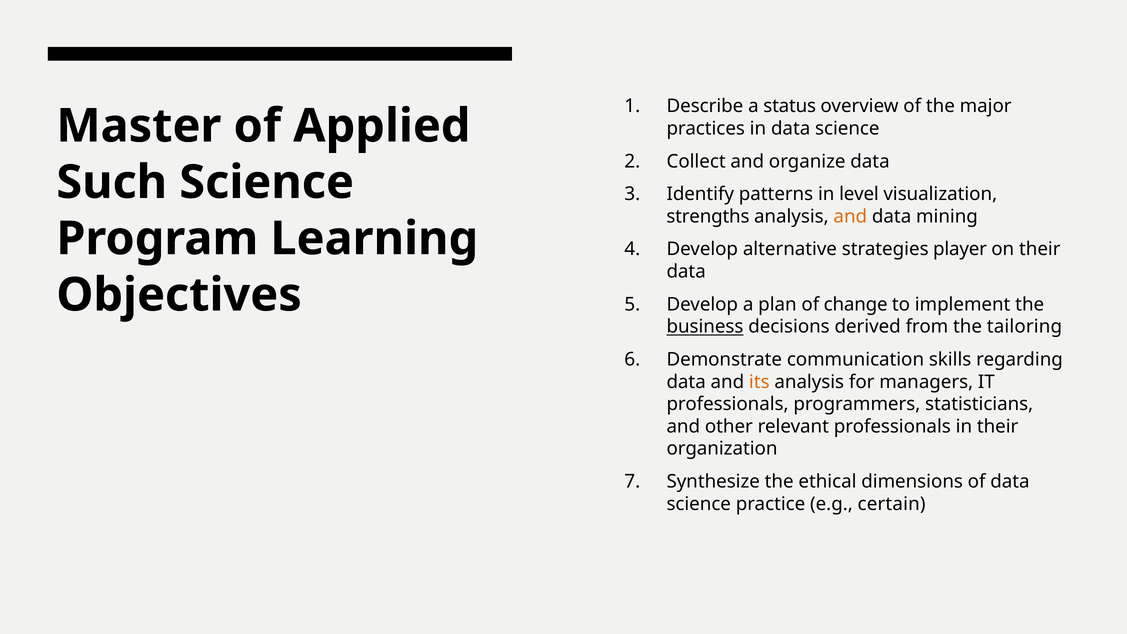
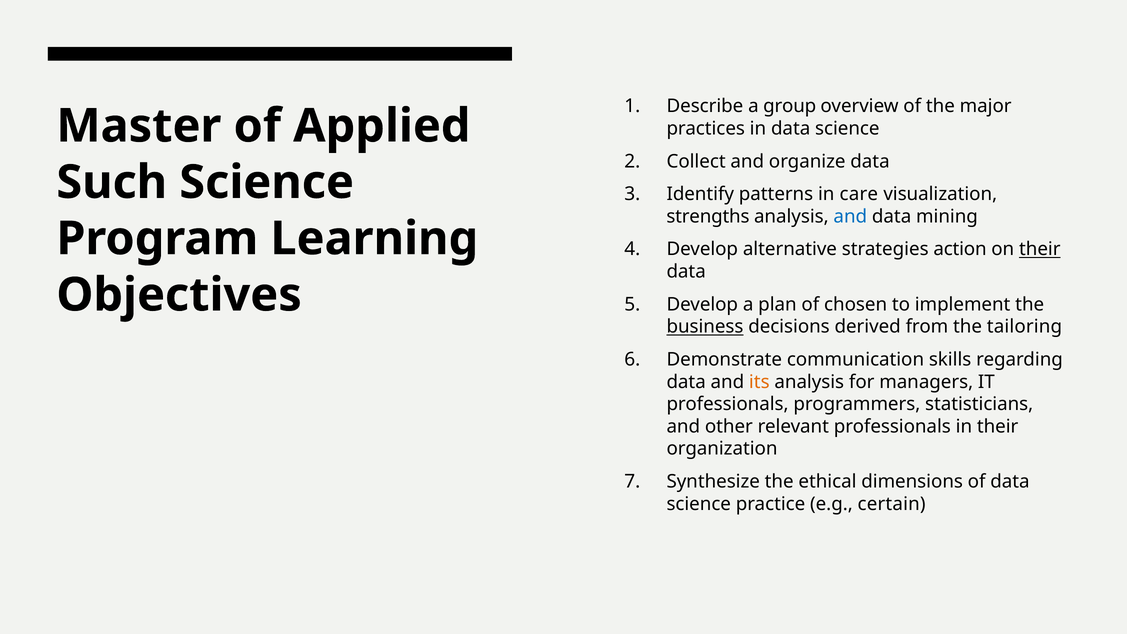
status: status -> group
level: level -> care
and at (850, 216) colour: orange -> blue
player: player -> action
their at (1040, 249) underline: none -> present
change: change -> chosen
